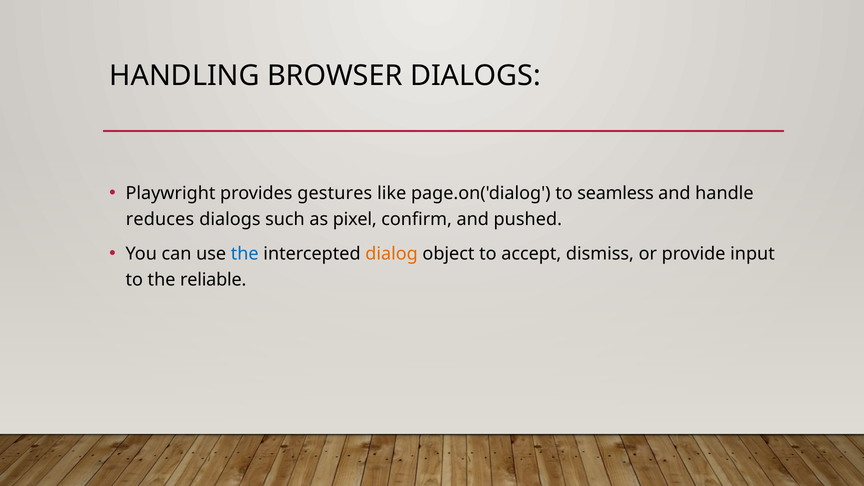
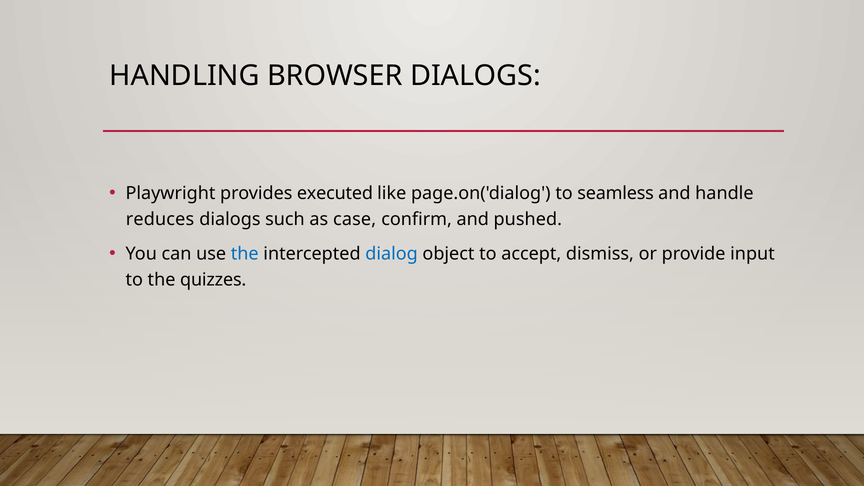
gestures: gestures -> executed
pixel: pixel -> case
dialog colour: orange -> blue
reliable: reliable -> quizzes
